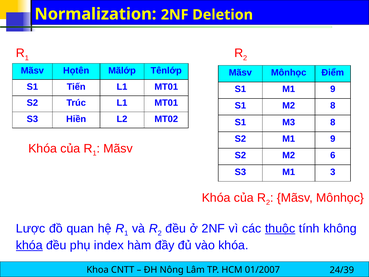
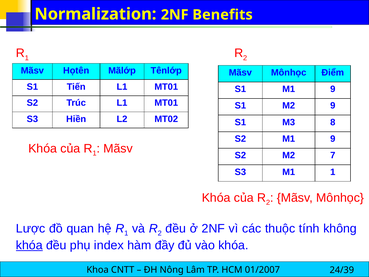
Deletion: Deletion -> Benefits
M2 8: 8 -> 9
6: 6 -> 7
M1 3: 3 -> 1
thuộc underline: present -> none
